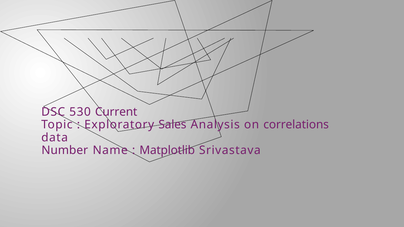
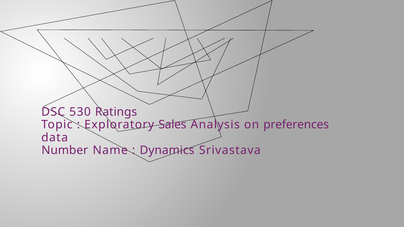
Current: Current -> Ratings
correlations: correlations -> preferences
Matplotlib: Matplotlib -> Dynamics
